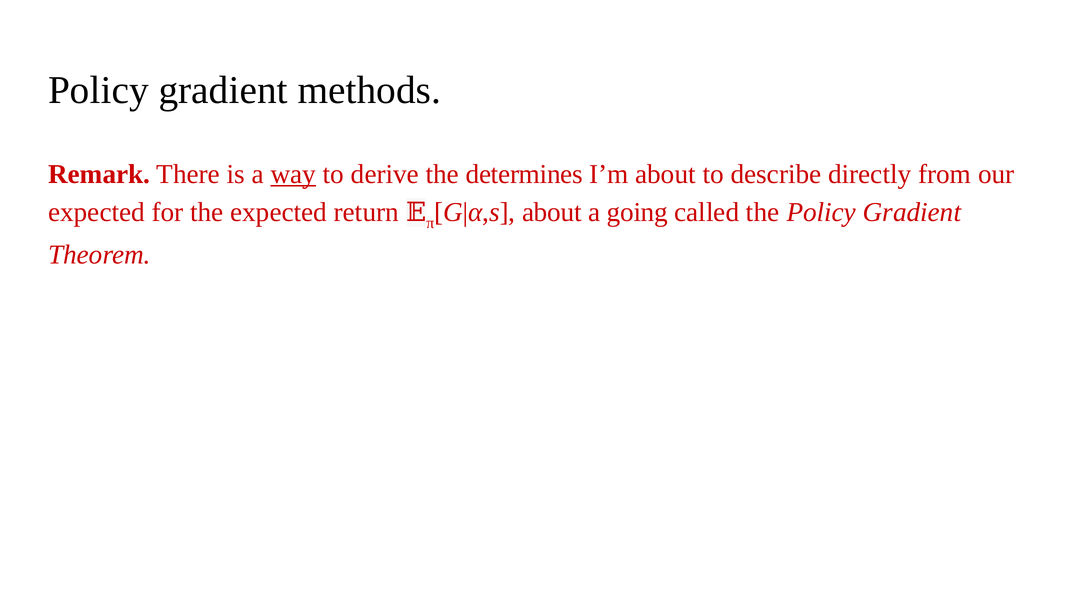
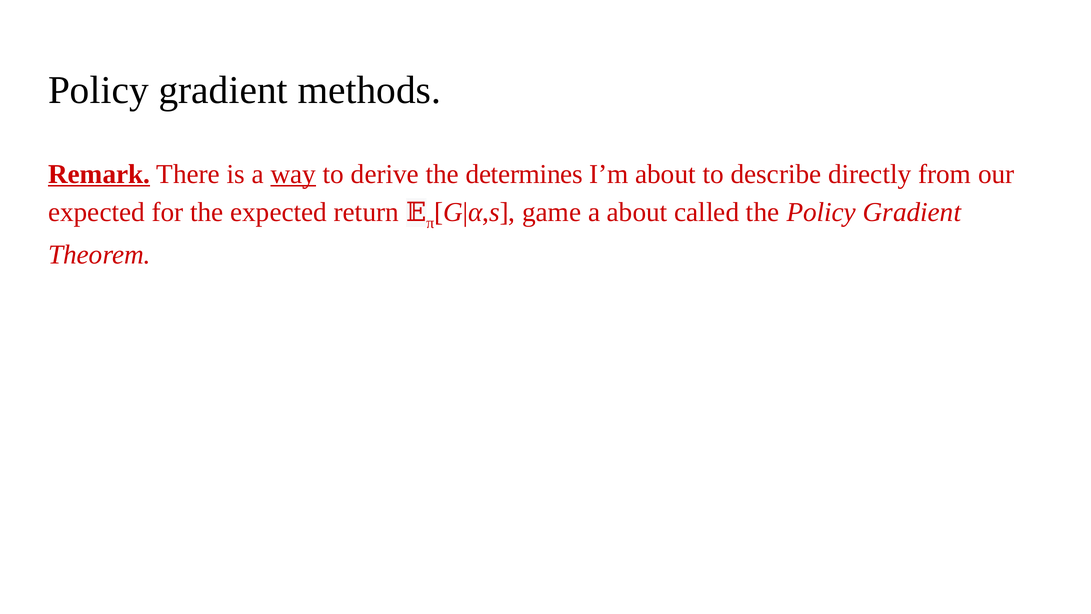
Remark underline: none -> present
about at (552, 212): about -> game
a going: going -> about
